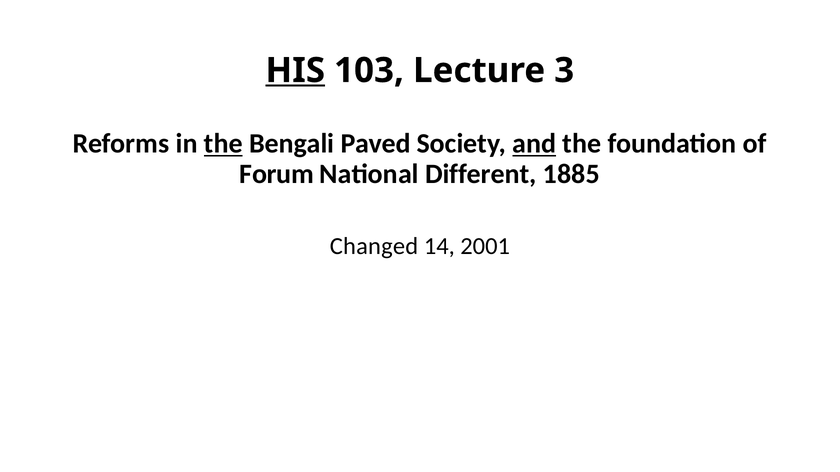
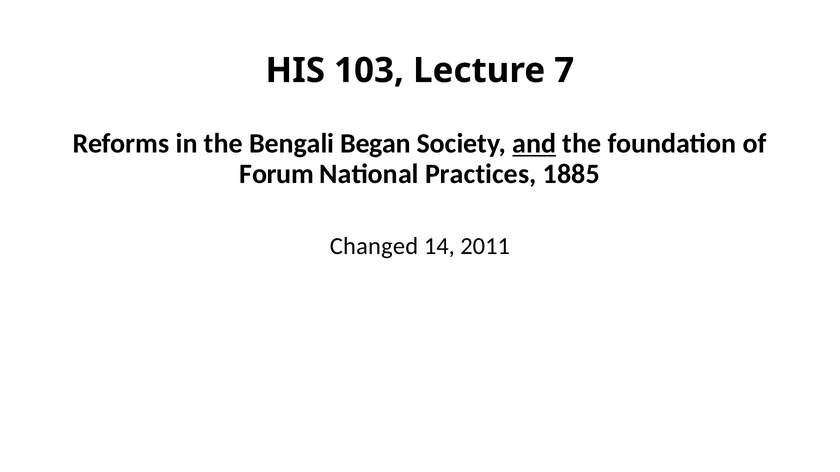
HIS underline: present -> none
3: 3 -> 7
the at (223, 144) underline: present -> none
Paved: Paved -> Began
Different: Different -> Practices
2001: 2001 -> 2011
